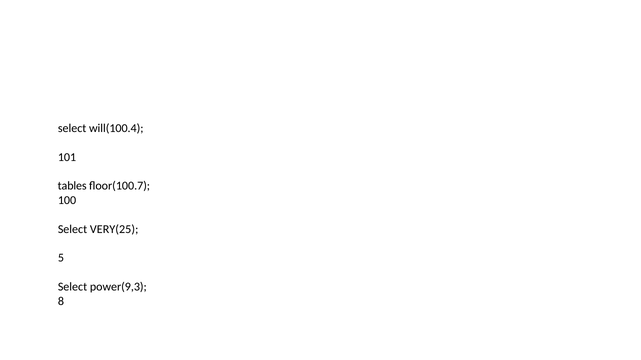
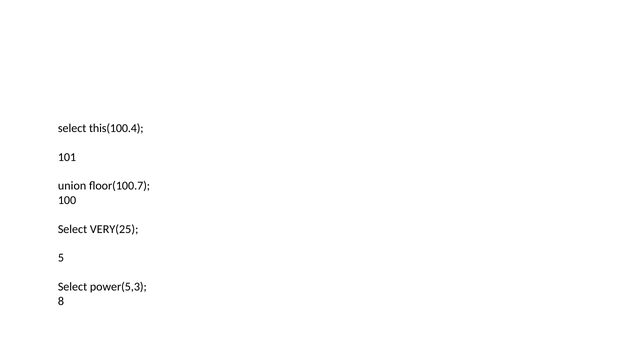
will(100.4: will(100.4 -> this(100.4
tables: tables -> union
power(9,3: power(9,3 -> power(5,3
